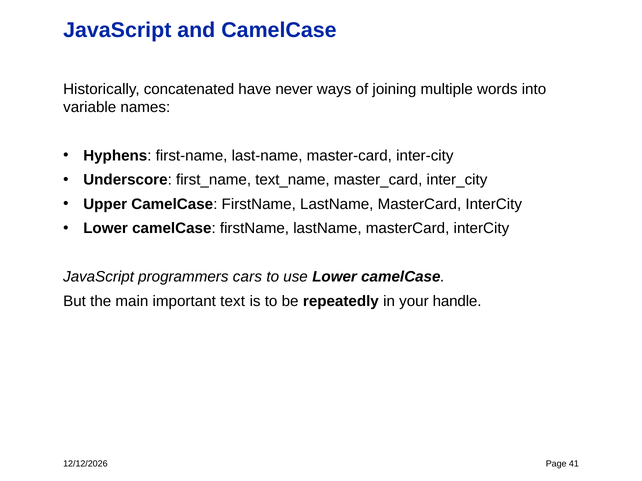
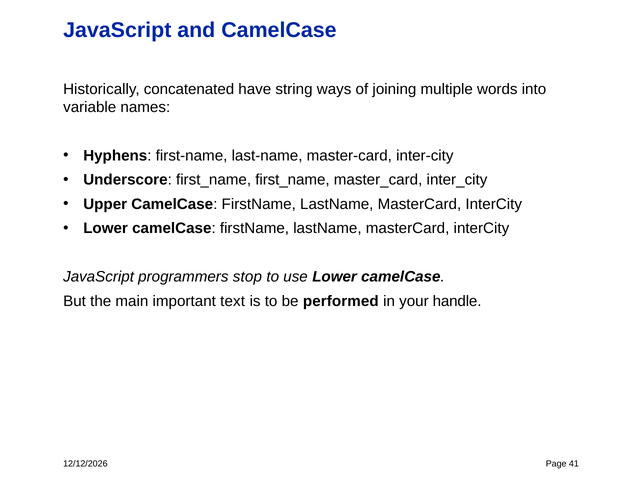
never: never -> string
first_name text_name: text_name -> first_name
cars: cars -> stop
repeatedly: repeatedly -> performed
